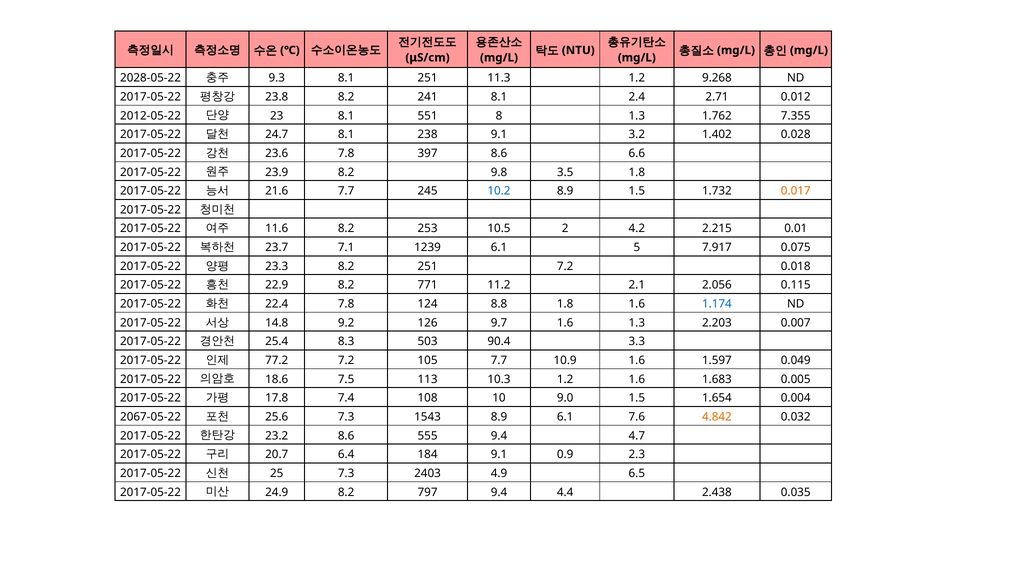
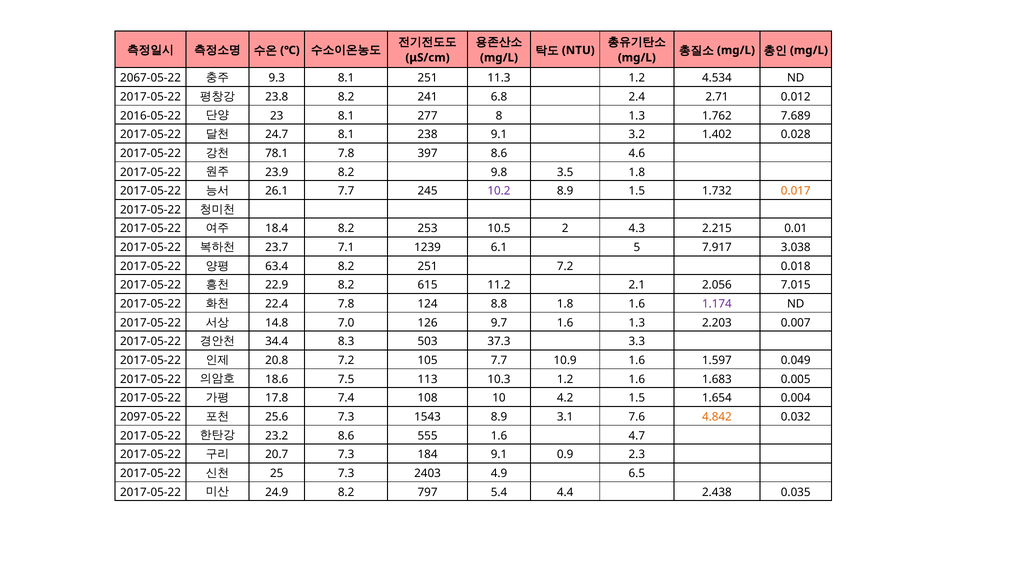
2028-05-22: 2028-05-22 -> 2067-05-22
9.268: 9.268 -> 4.534
241 8.1: 8.1 -> 6.8
2012-05-22: 2012-05-22 -> 2016-05-22
551: 551 -> 277
7.355: 7.355 -> 7.689
23.6: 23.6 -> 78.1
6.6: 6.6 -> 4.6
21.6: 21.6 -> 26.1
10.2 colour: blue -> purple
11.6: 11.6 -> 18.4
4.2: 4.2 -> 4.3
0.075: 0.075 -> 3.038
23.3: 23.3 -> 63.4
771: 771 -> 615
0.115: 0.115 -> 7.015
1.174 colour: blue -> purple
9.2: 9.2 -> 7.0
25.4: 25.4 -> 34.4
90.4: 90.4 -> 37.3
77.2: 77.2 -> 20.8
9.0: 9.0 -> 4.2
2067-05-22: 2067-05-22 -> 2097-05-22
8.9 6.1: 6.1 -> 3.1
555 9.4: 9.4 -> 1.6
20.7 6.4: 6.4 -> 7.3
797 9.4: 9.4 -> 5.4
